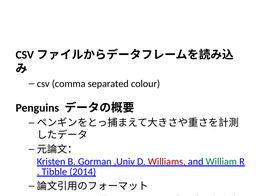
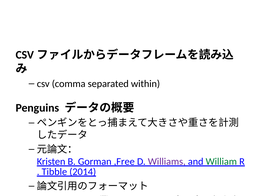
separated colour: colour -> within
,Univ: ,Univ -> ,Free
Williams at (167, 161) colour: red -> purple
